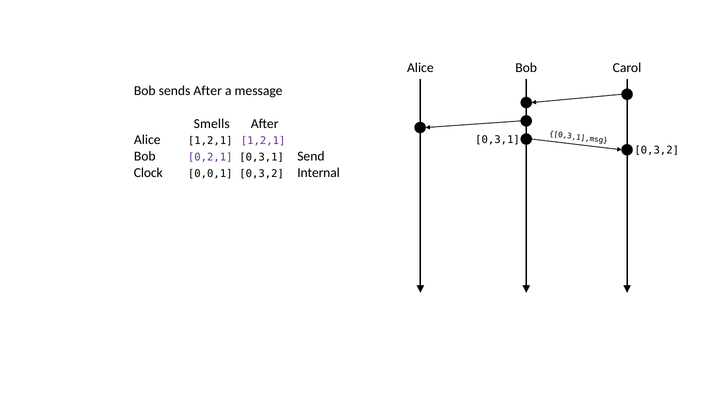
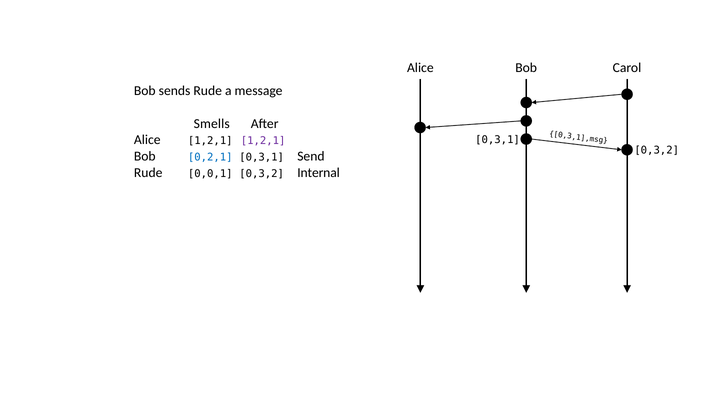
sends After: After -> Rude
0,2,1 colour: purple -> blue
Clock at (148, 173): Clock -> Rude
